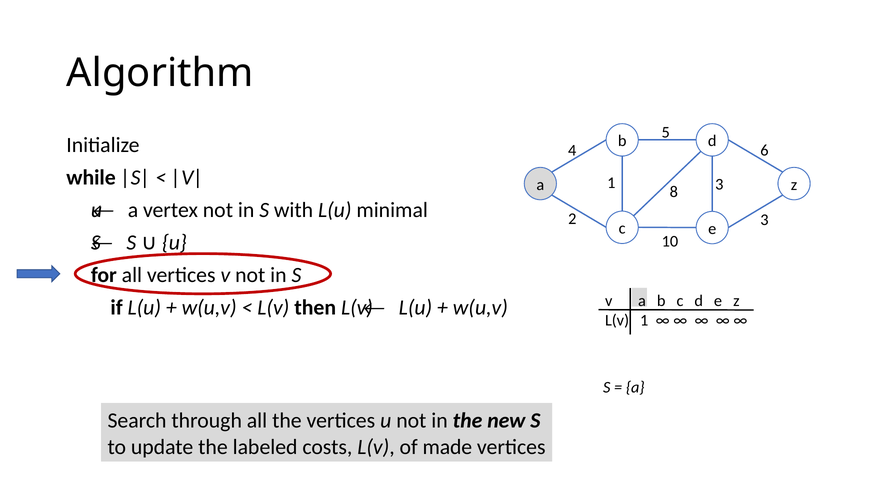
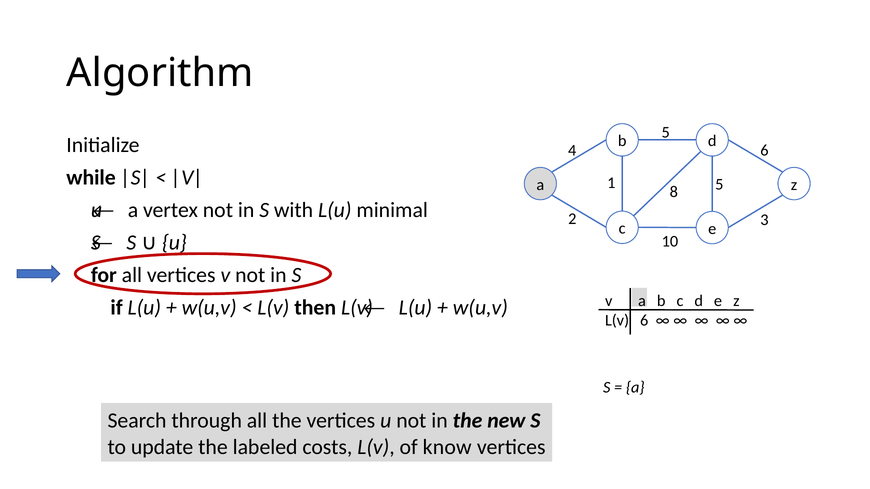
8 3: 3 -> 5
L(v 1: 1 -> 6
made: made -> know
